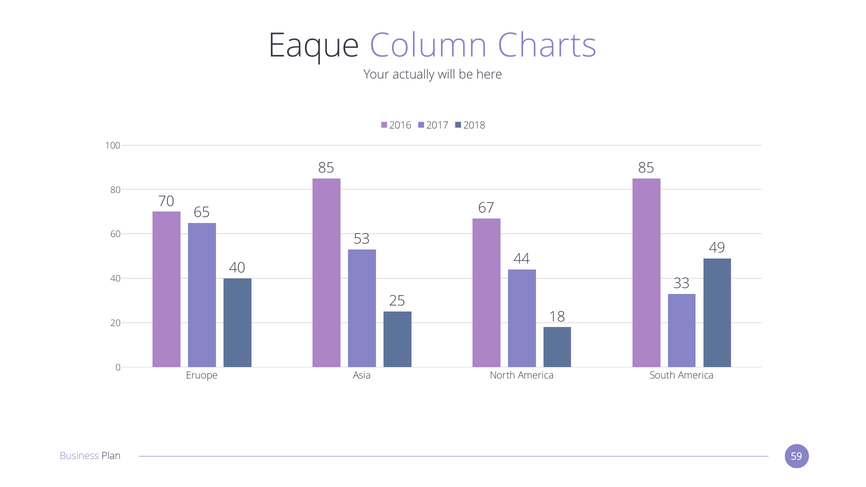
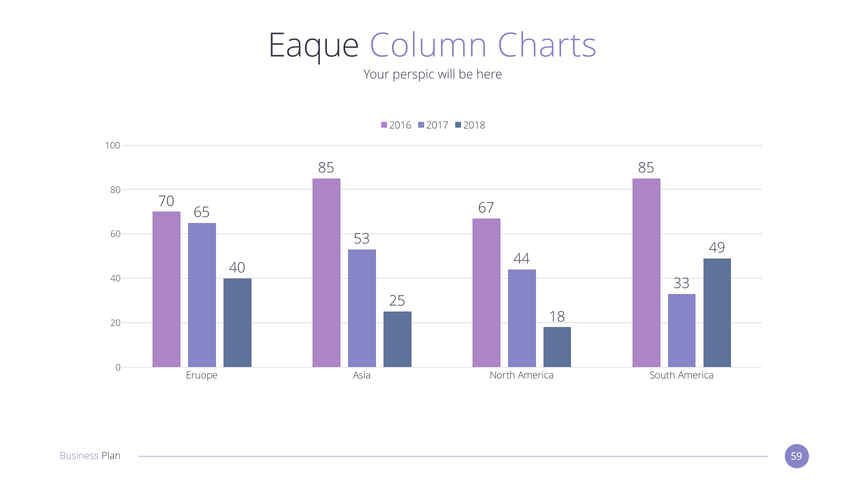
actually: actually -> perspic
